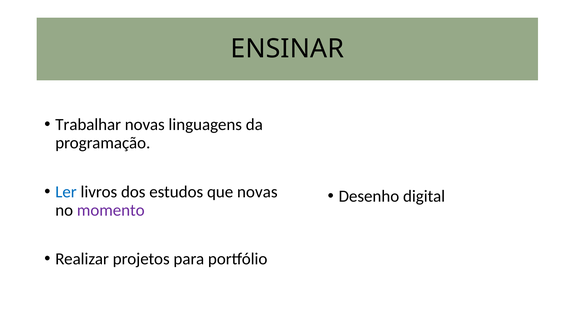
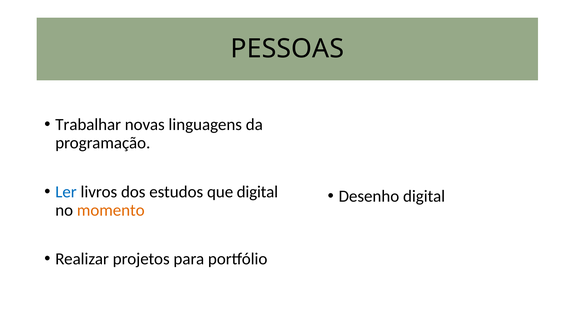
ENSINAR: ENSINAR -> PESSOAS
que novas: novas -> digital
momento colour: purple -> orange
